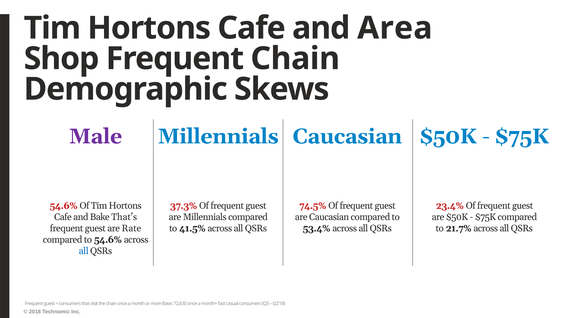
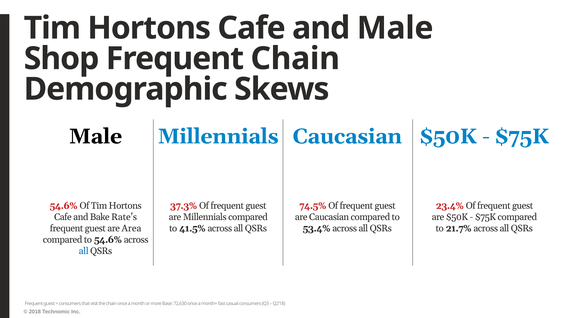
and Area: Area -> Male
Male at (96, 137) colour: purple -> black
That's: That's -> Rate's
Rate: Rate -> Area
